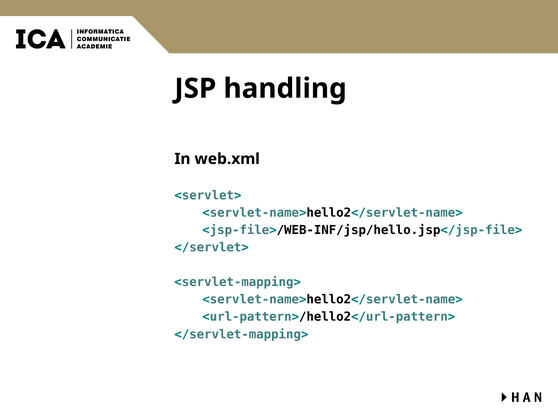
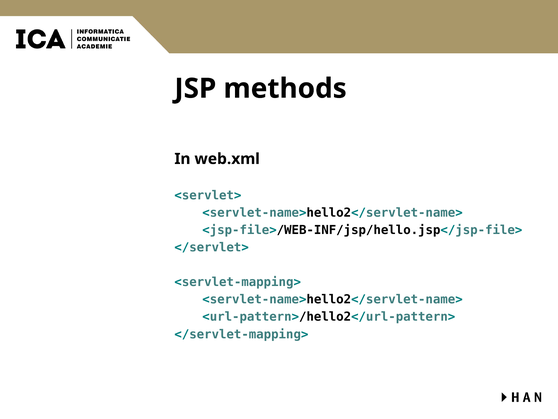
handling: handling -> methods
